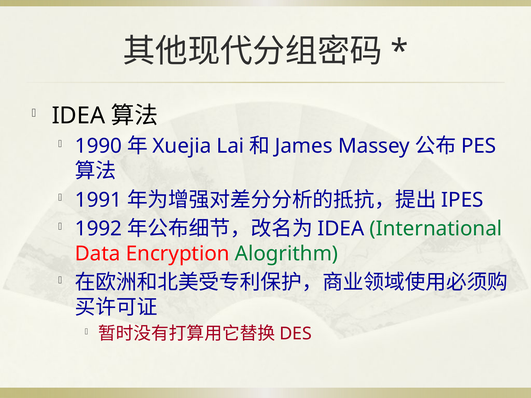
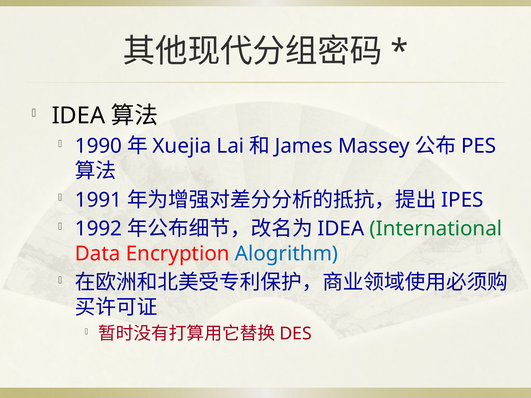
Alogrithm colour: green -> blue
